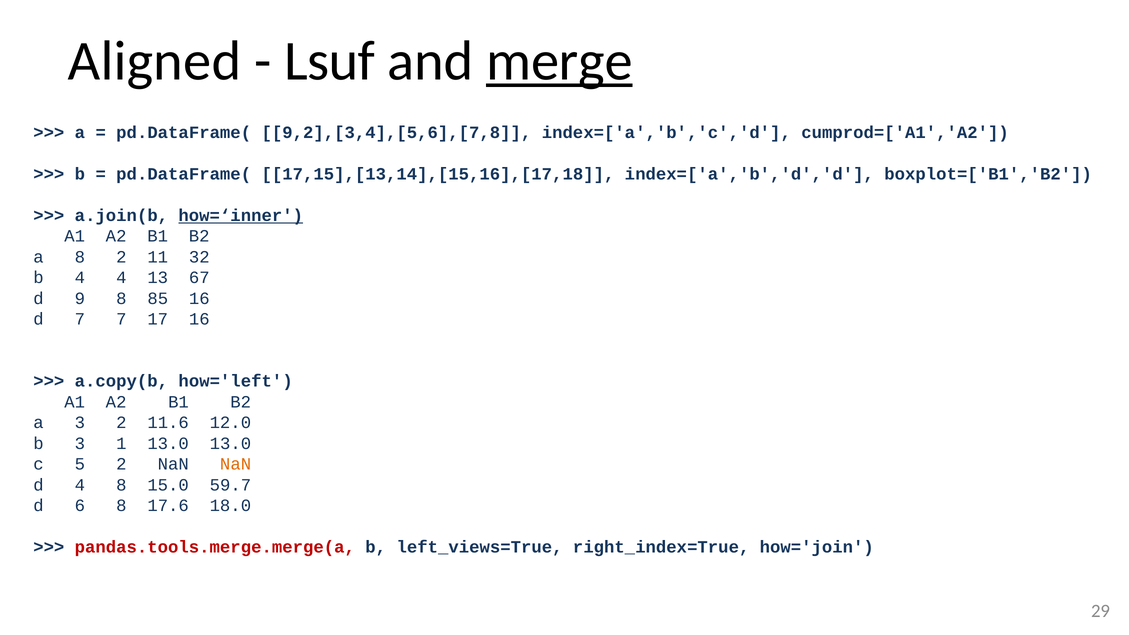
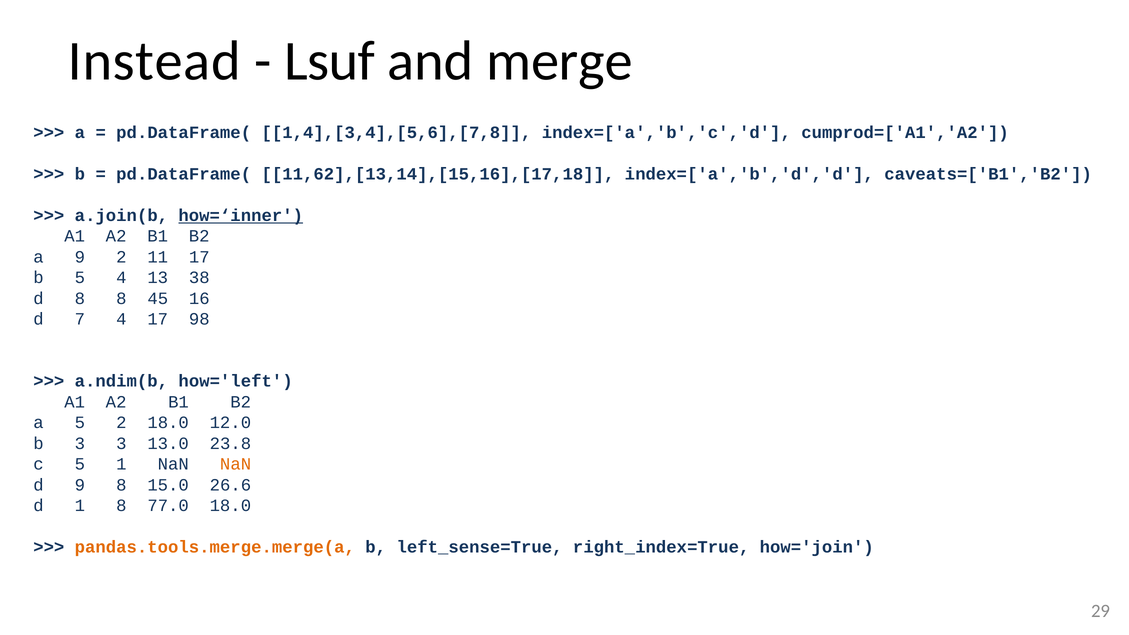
Aligned: Aligned -> Instead
merge underline: present -> none
9,2],[3,4],[5,6],[7,8: 9,2],[3,4],[5,6],[7,8 -> 1,4],[3,4],[5,6],[7,8
17,15],[13,14],[15,16],[17,18: 17,15],[13,14],[15,16],[17,18 -> 11,62],[13,14],[15,16],[17,18
boxplot=['B1','B2: boxplot=['B1','B2 -> caveats=['B1','B2
a 8: 8 -> 9
11 32: 32 -> 17
b 4: 4 -> 5
67: 67 -> 38
d 9: 9 -> 8
85: 85 -> 45
7 7: 7 -> 4
17 16: 16 -> 98
a.copy(b: a.copy(b -> a.ndim(b
a 3: 3 -> 5
2 11.6: 11.6 -> 18.0
3 1: 1 -> 3
13.0 13.0: 13.0 -> 23.8
5 2: 2 -> 1
d 4: 4 -> 9
59.7: 59.7 -> 26.6
d 6: 6 -> 1
17.6: 17.6 -> 77.0
pandas.tools.merge.merge(a colour: red -> orange
left_views=True: left_views=True -> left_sense=True
